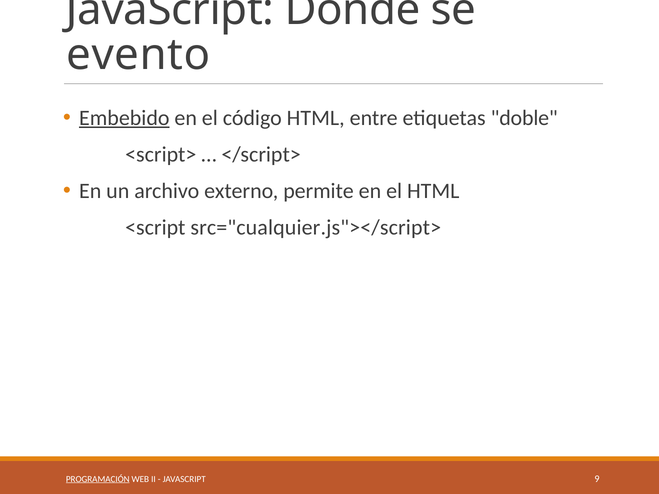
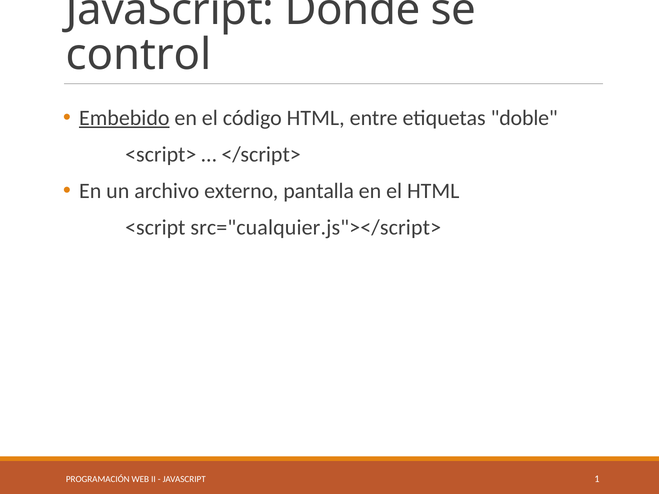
evento: evento -> control
permite: permite -> pantalla
PROGRAMACIÓN underline: present -> none
9: 9 -> 1
